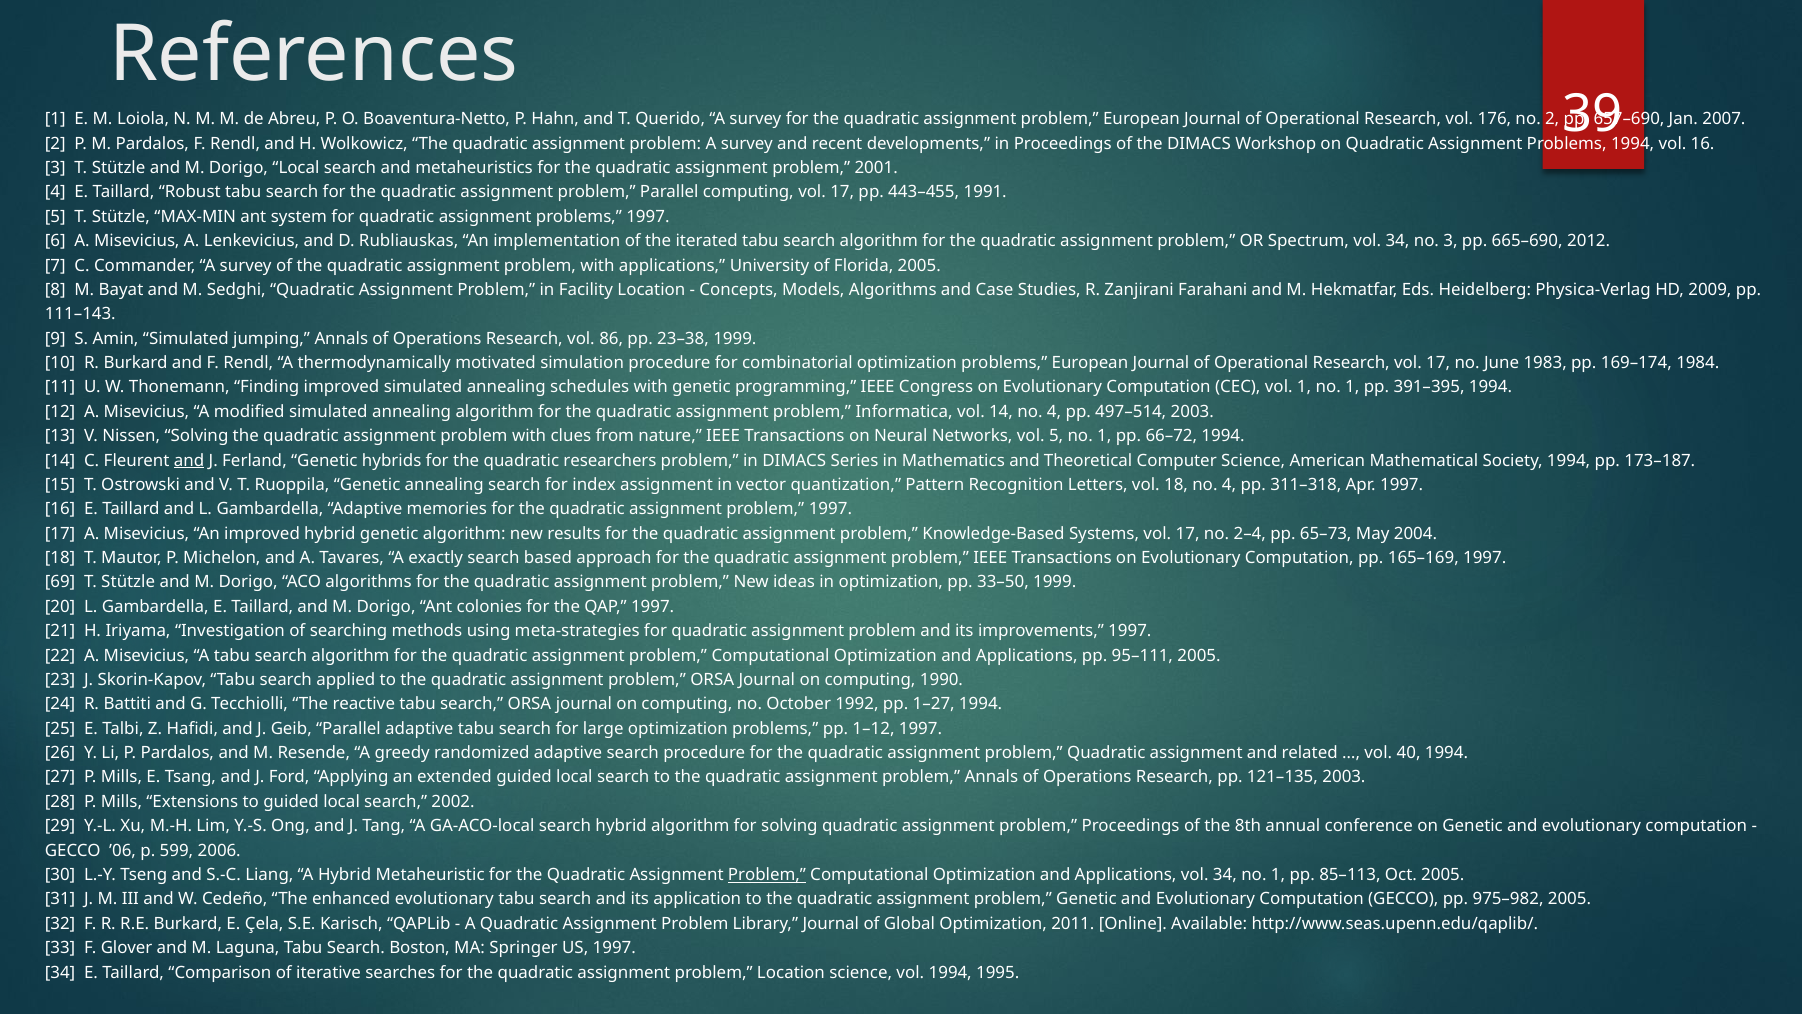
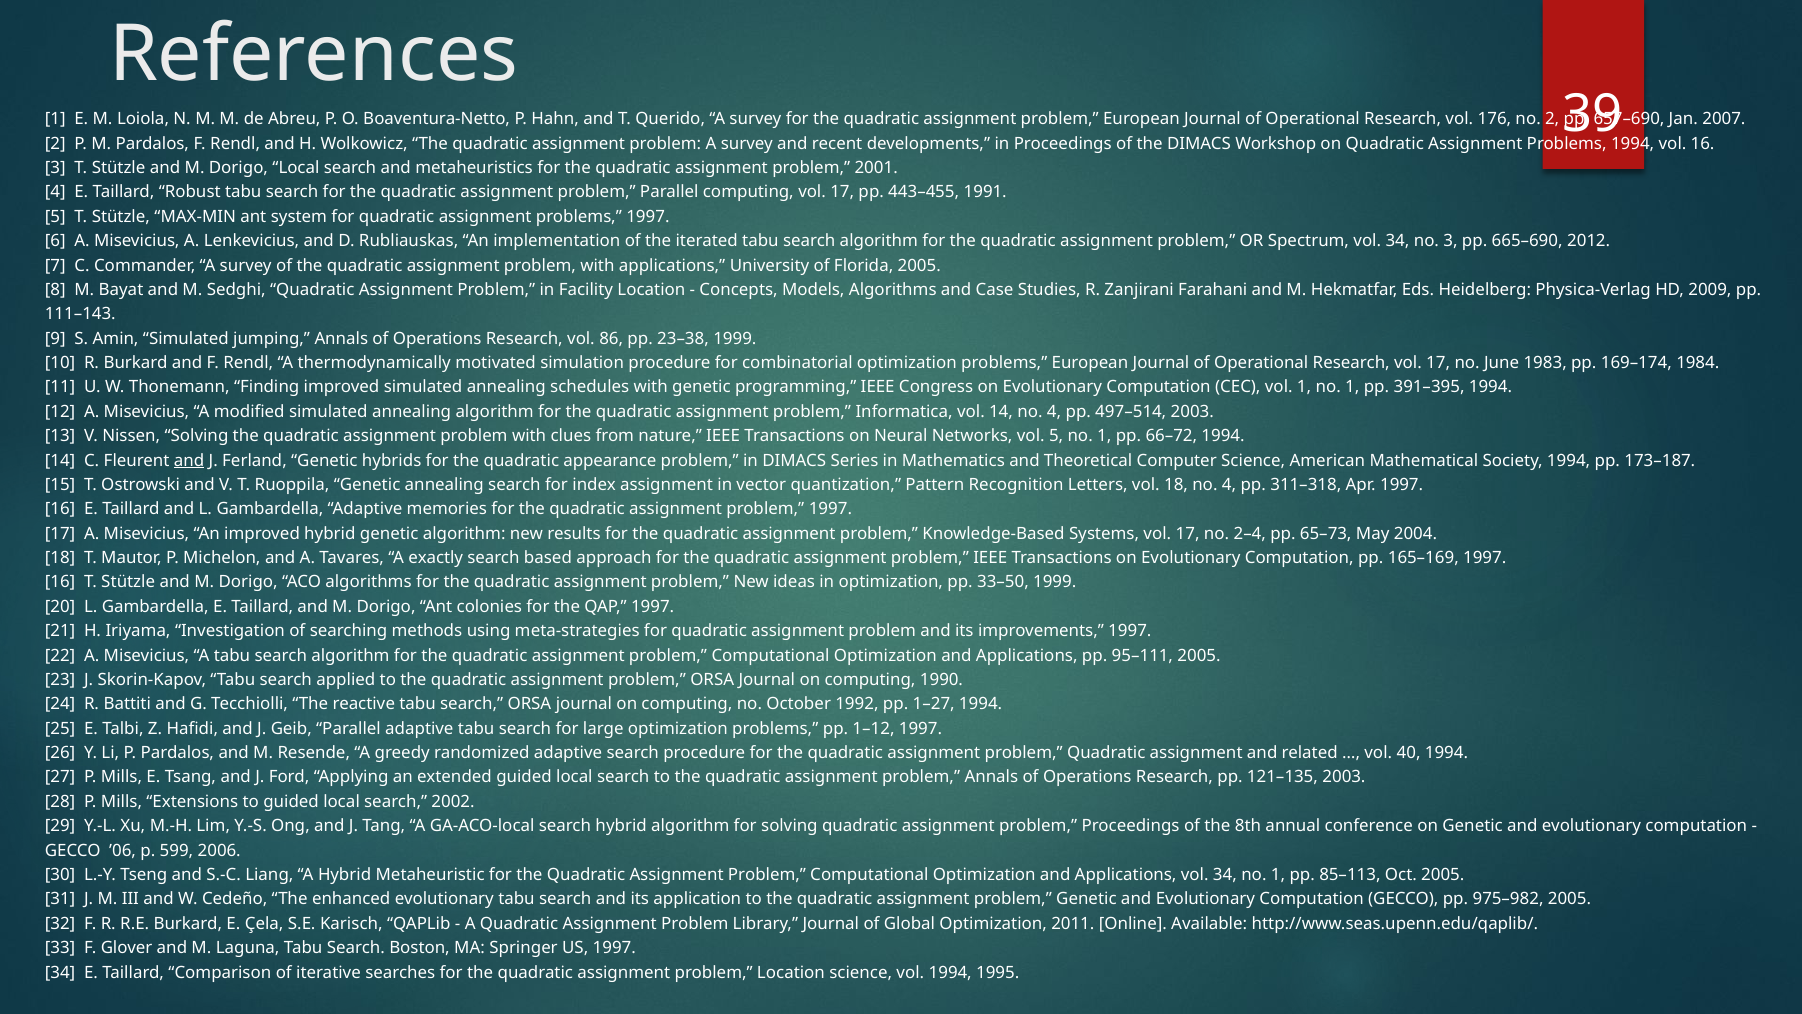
researchers: researchers -> appearance
69 at (60, 582): 69 -> 16
Problem at (767, 875) underline: present -> none
